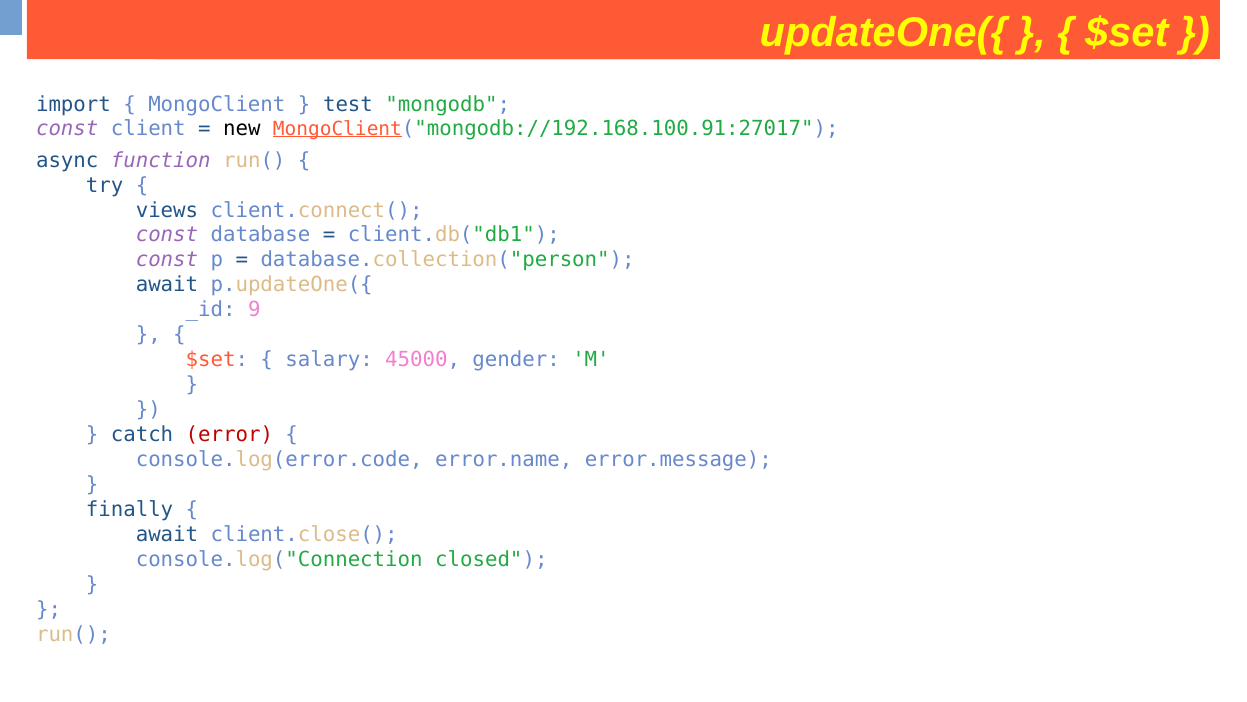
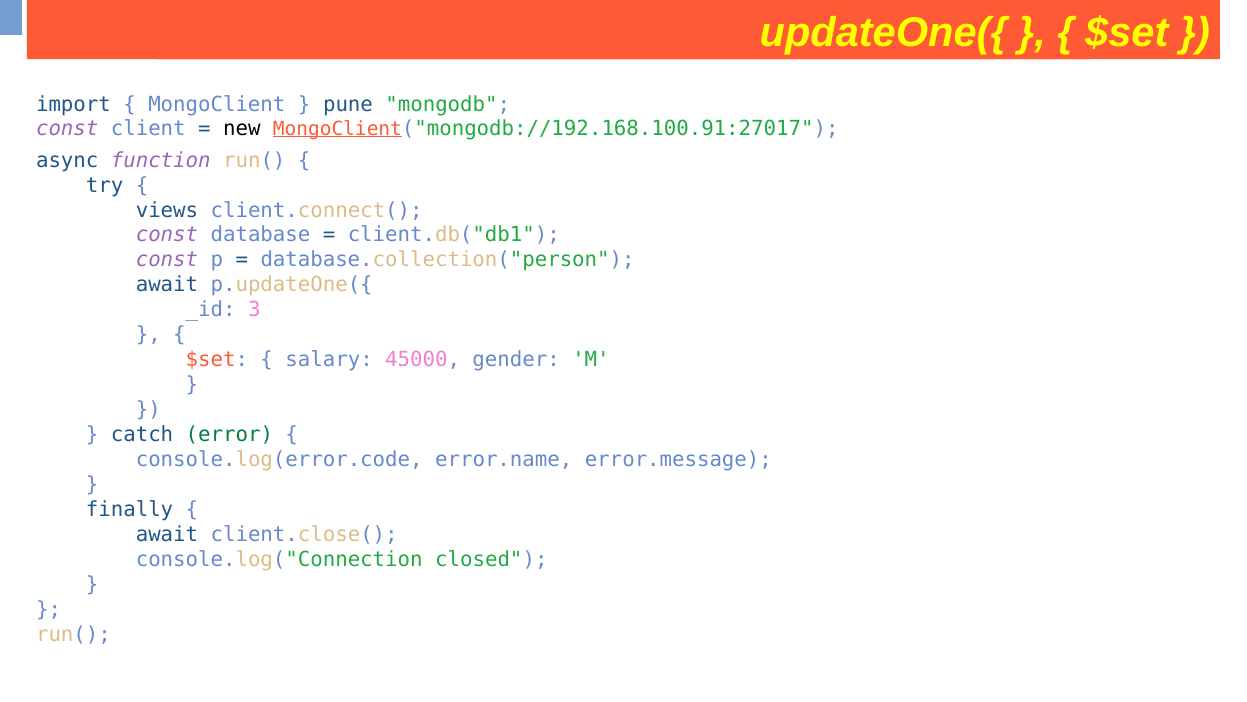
test: test -> pune
9: 9 -> 3
error colour: red -> green
